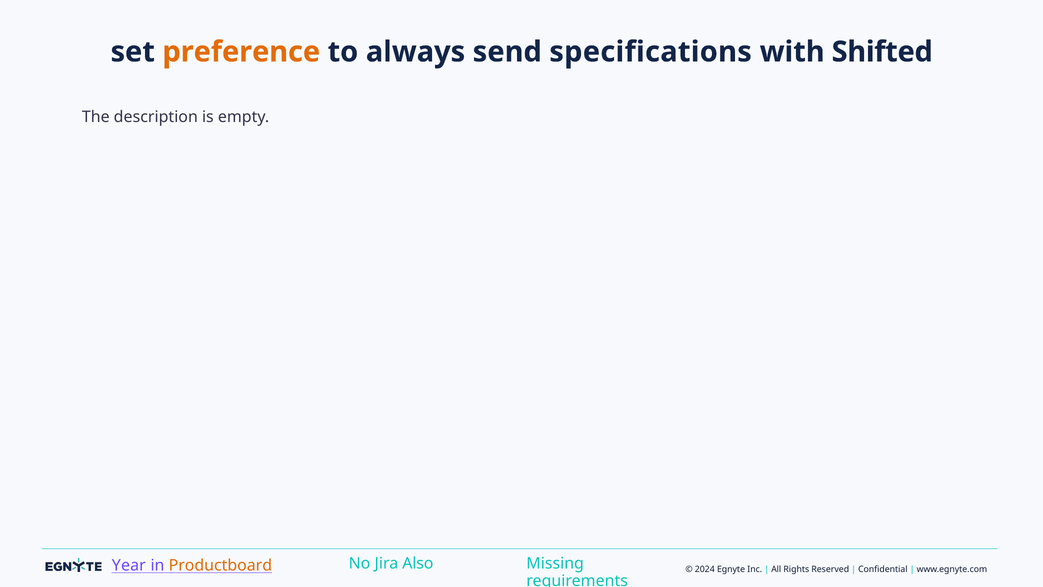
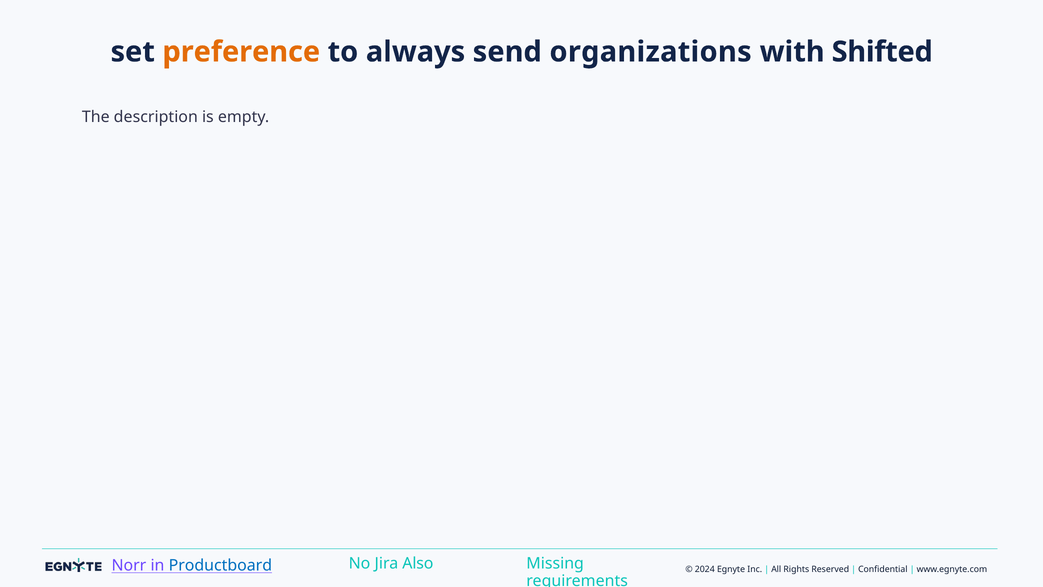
specifications: specifications -> organizations
Year: Year -> Norr
Productboard colour: orange -> blue
